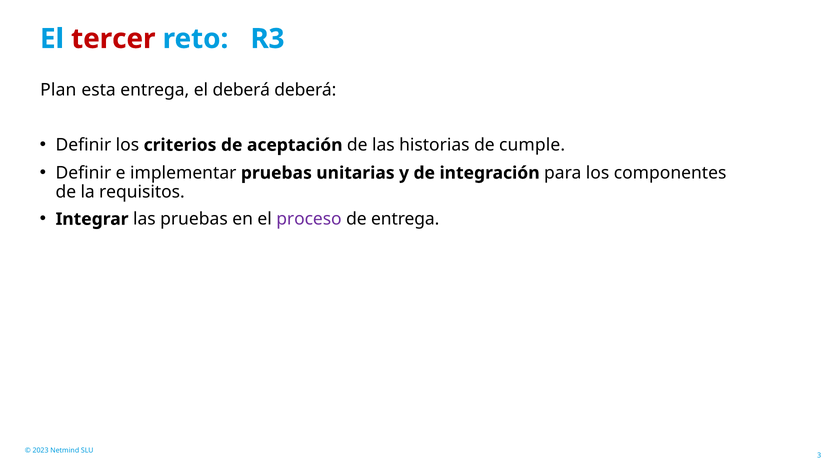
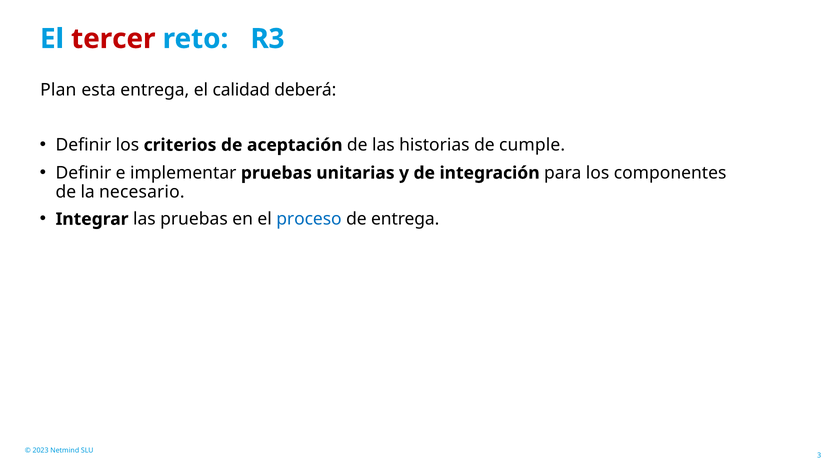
el deberá: deberá -> calidad
requisitos: requisitos -> necesario
proceso colour: purple -> blue
